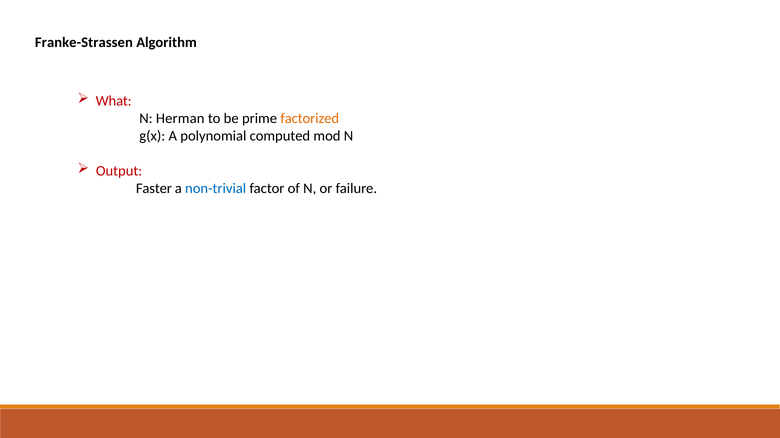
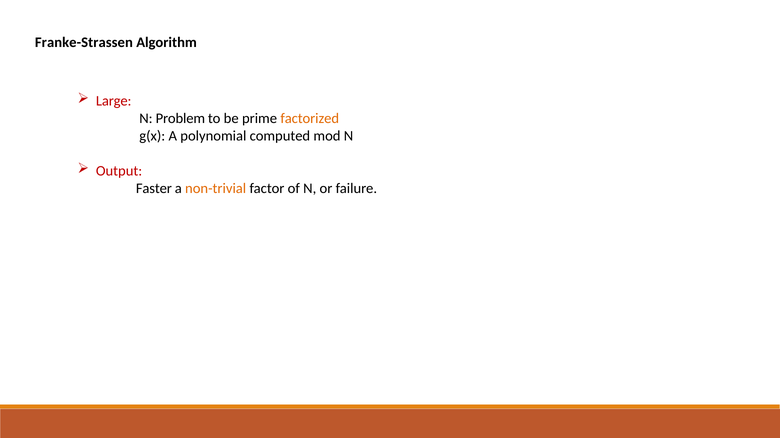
What: What -> Large
Herman: Herman -> Problem
non-trivial colour: blue -> orange
